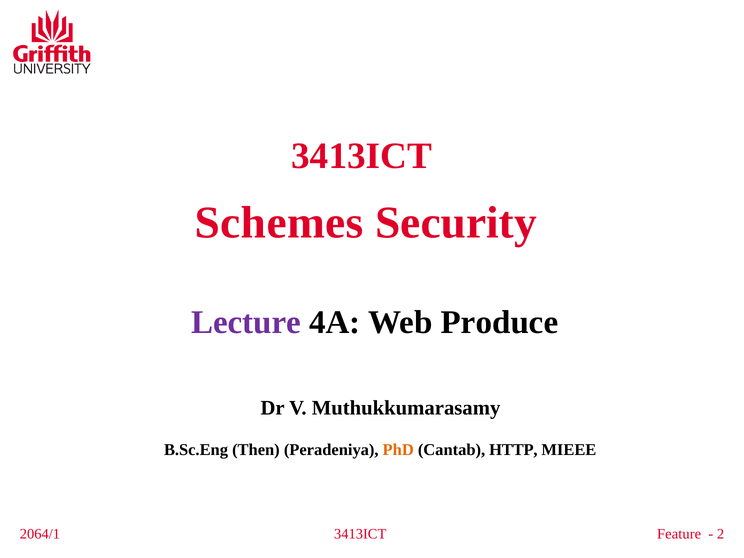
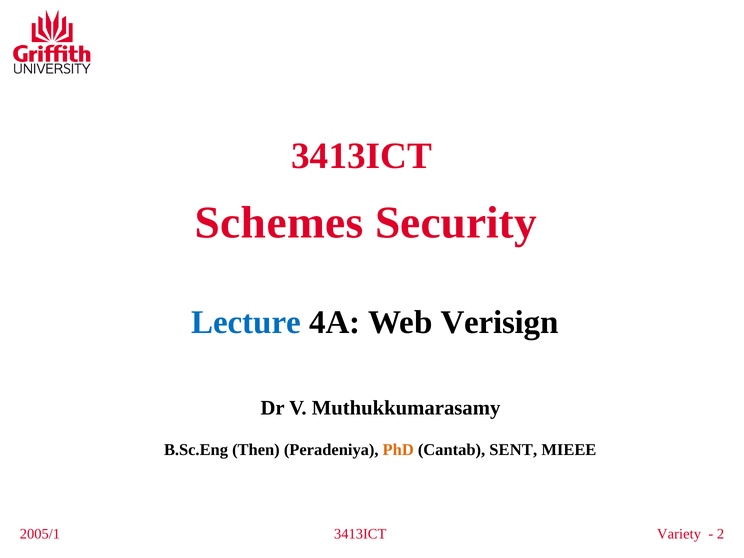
Lecture colour: purple -> blue
Produce: Produce -> Verisign
HTTP: HTTP -> SENT
2064/1: 2064/1 -> 2005/1
Feature: Feature -> Variety
